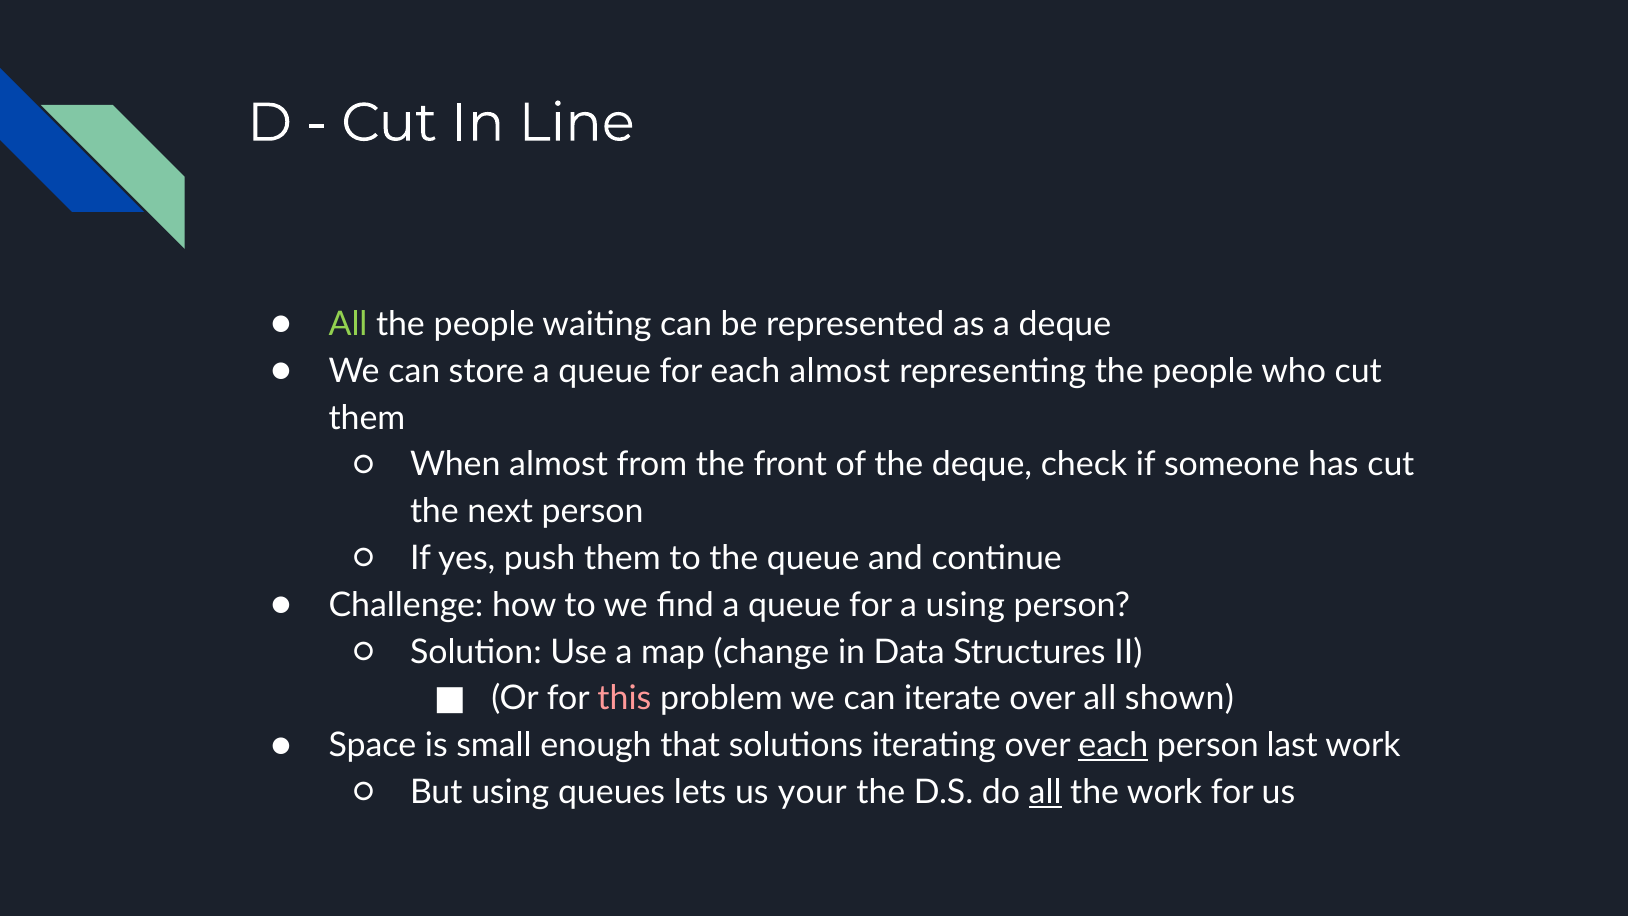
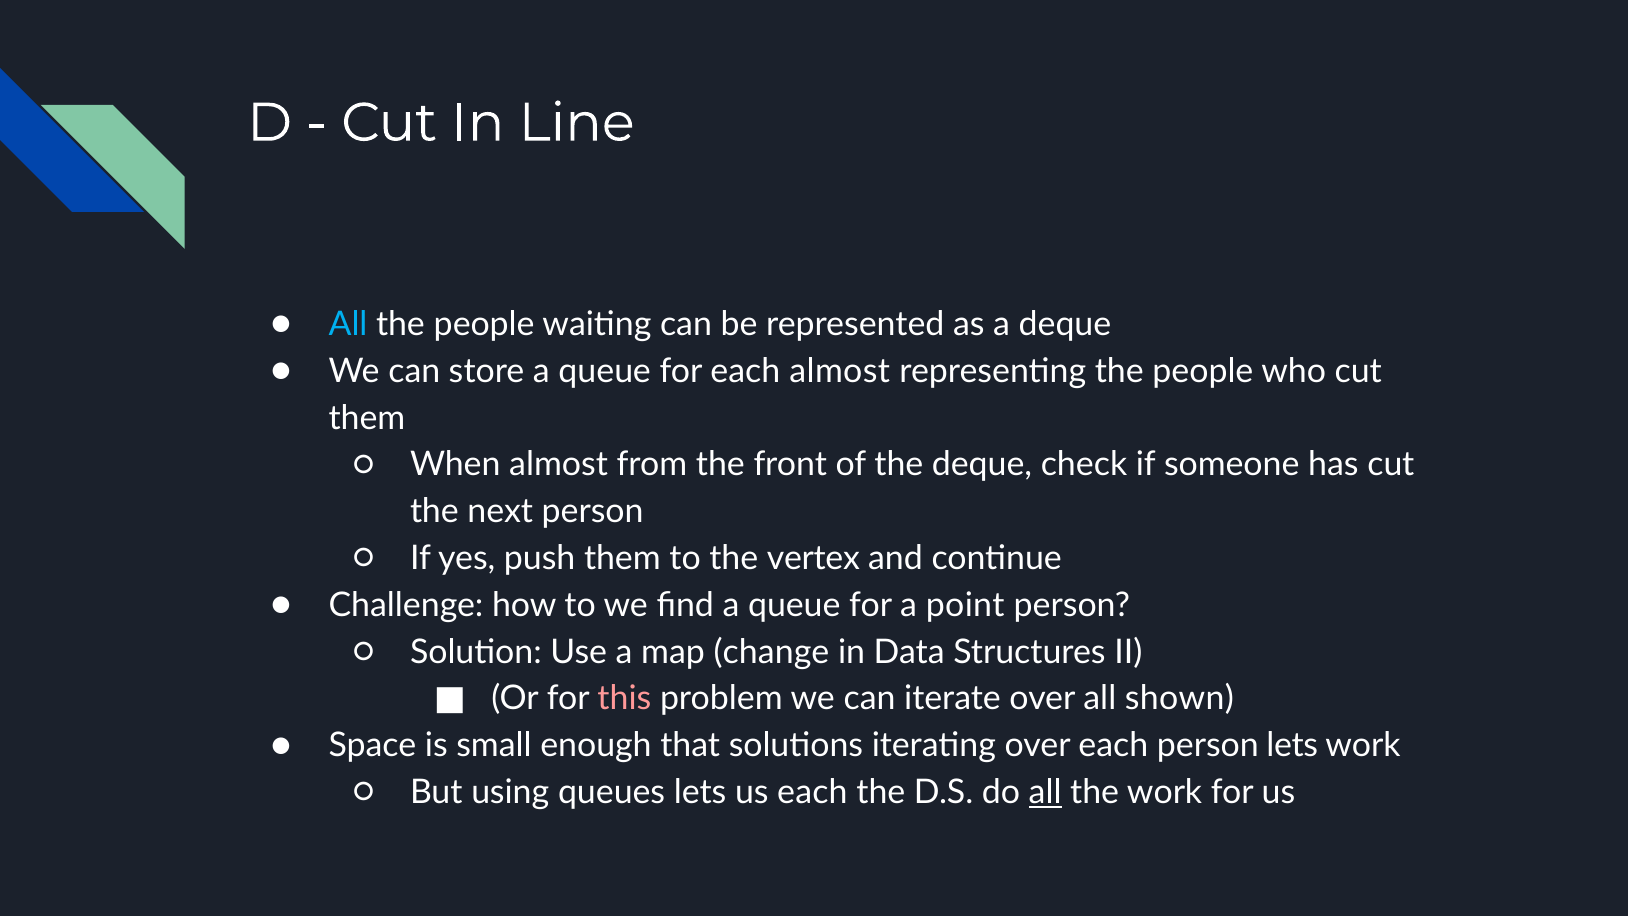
All at (348, 324) colour: light green -> light blue
the queue: queue -> vertex
a using: using -> point
each at (1113, 745) underline: present -> none
person last: last -> lets
us your: your -> each
